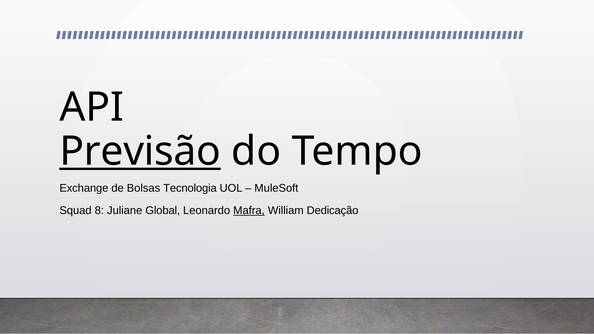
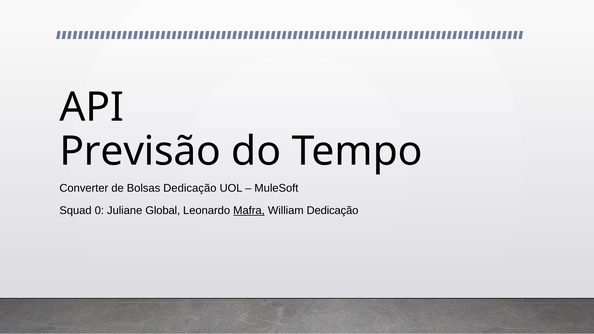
Previsão underline: present -> none
Exchange: Exchange -> Converter
Bolsas Tecnologia: Tecnologia -> Dedicação
8: 8 -> 0
